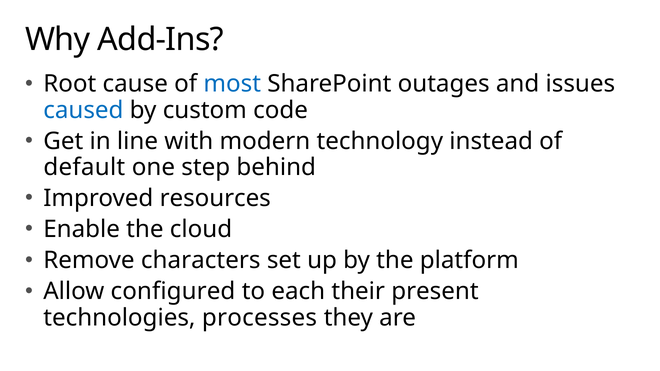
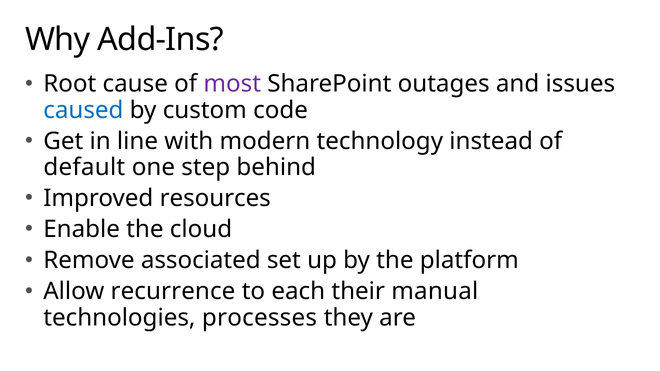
most colour: blue -> purple
characters: characters -> associated
configured: configured -> recurrence
present: present -> manual
